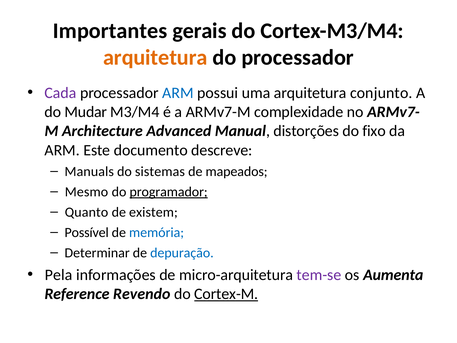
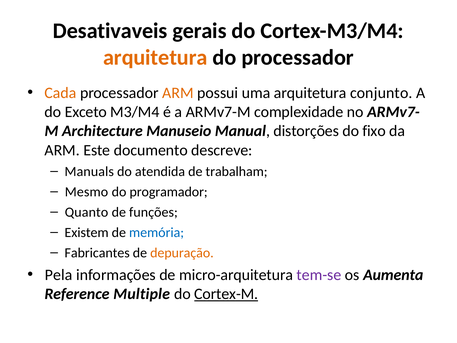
Importantes: Importantes -> Desativaveis
Cada colour: purple -> orange
ARM at (178, 93) colour: blue -> orange
Mudar: Mudar -> Exceto
Advanced: Advanced -> Manuseio
sistemas: sistemas -> atendida
mapeados: mapeados -> trabalham
programador underline: present -> none
existem: existem -> funções
Possível: Possível -> Existem
Determinar: Determinar -> Fabricantes
depuração colour: blue -> orange
Revendo: Revendo -> Multiple
